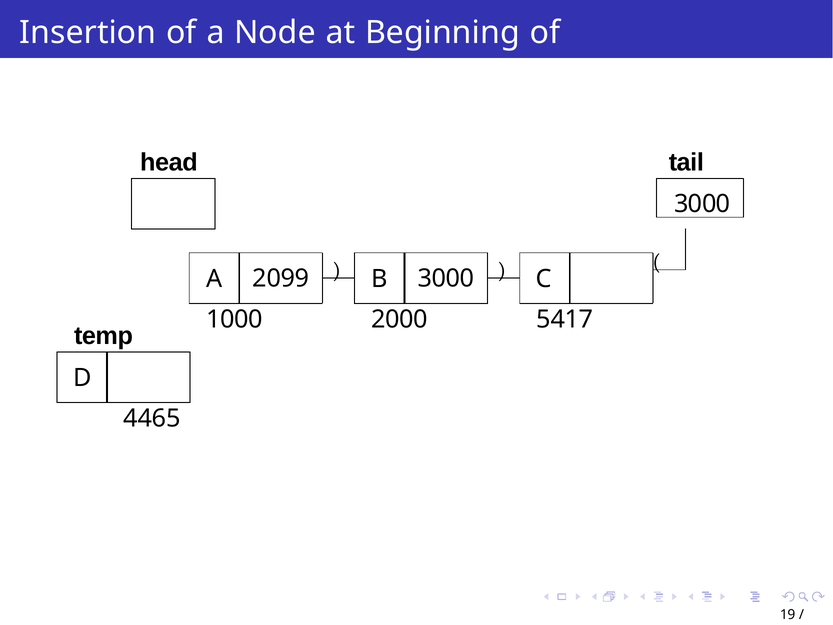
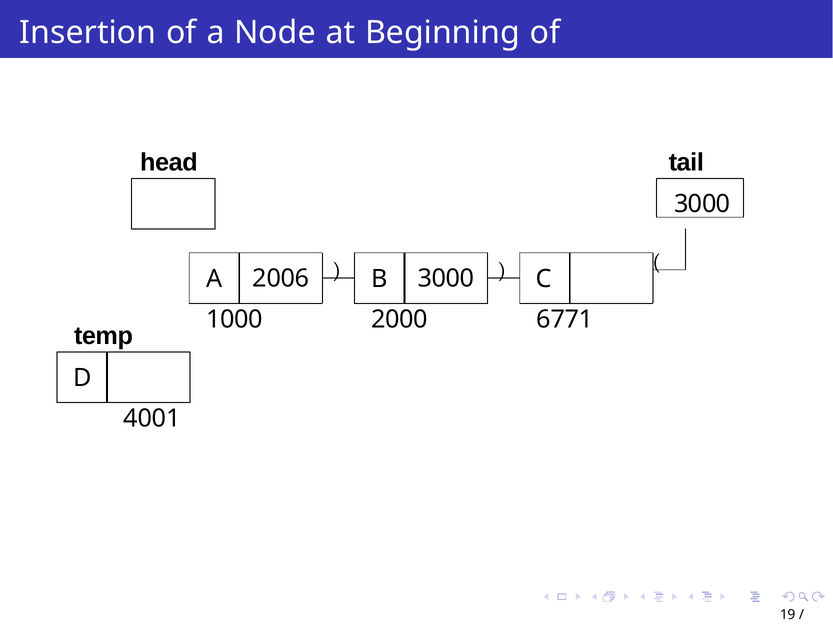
2099: 2099 -> 2006
5417: 5417 -> 6771
4465: 4465 -> 4001
